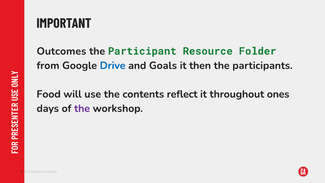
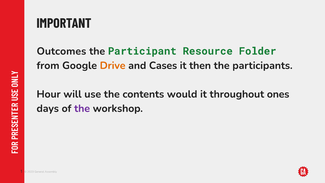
Drive colour: blue -> orange
Goals: Goals -> Cases
Food: Food -> Hour
reflect: reflect -> would
